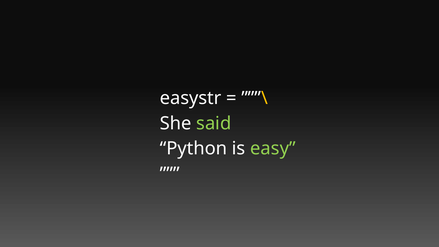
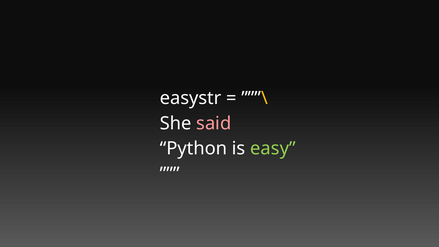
said colour: light green -> pink
